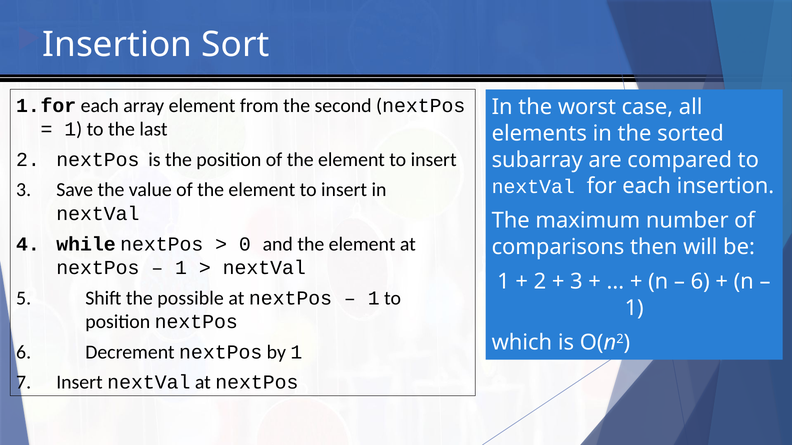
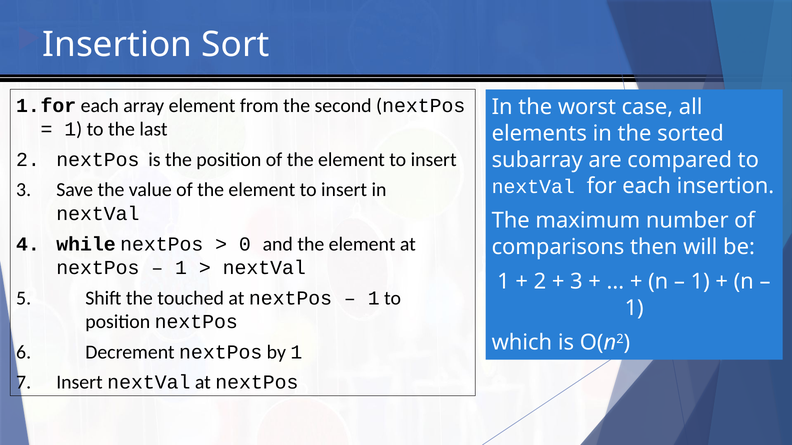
6 at (700, 282): 6 -> 1
possible: possible -> touched
